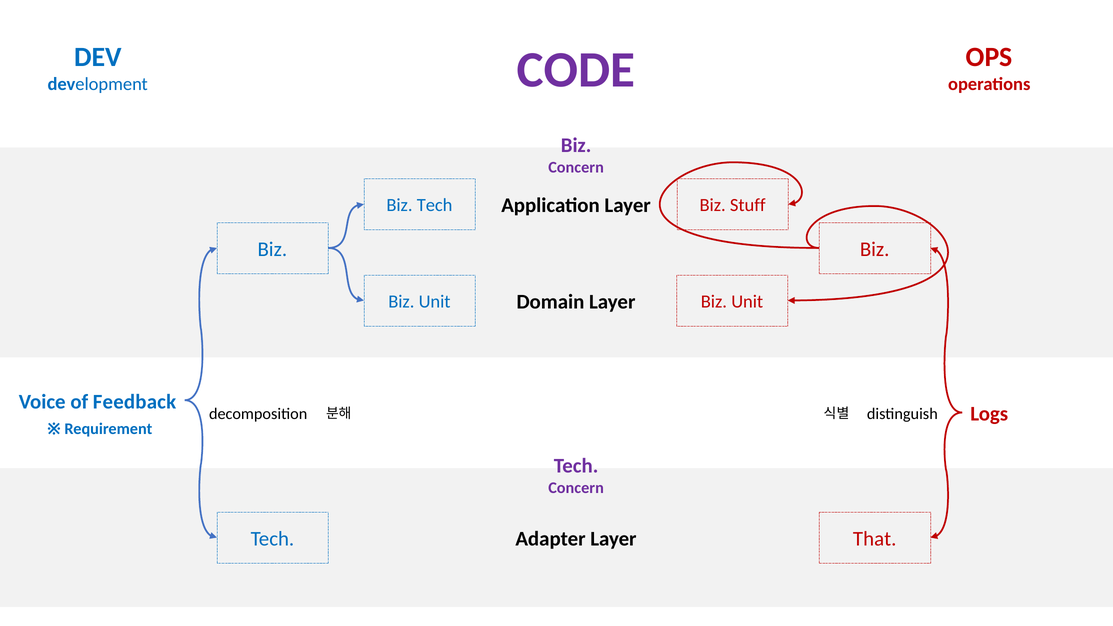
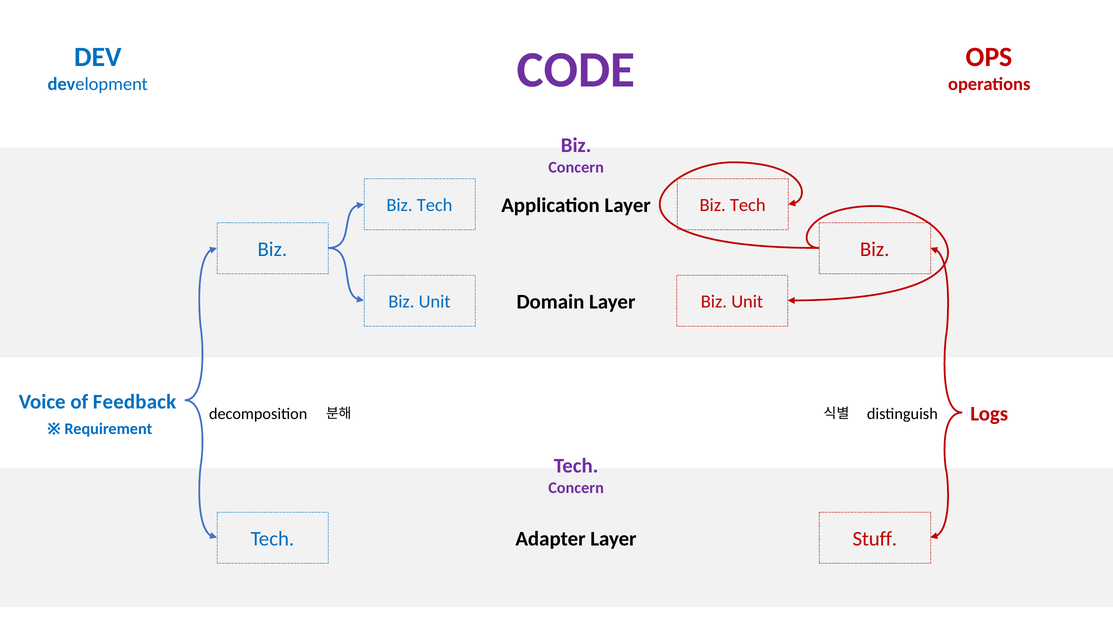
Stuff at (748, 205): Stuff -> Tech
That: That -> Stuff
